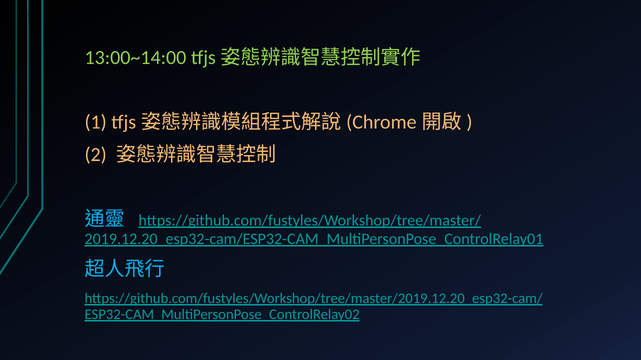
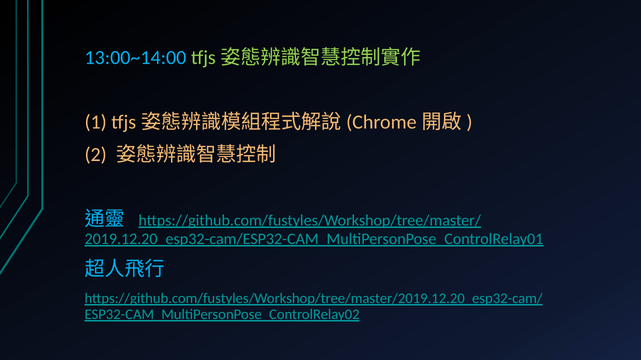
13:00~14:00 colour: light green -> light blue
